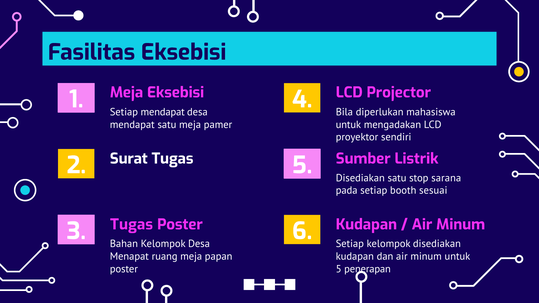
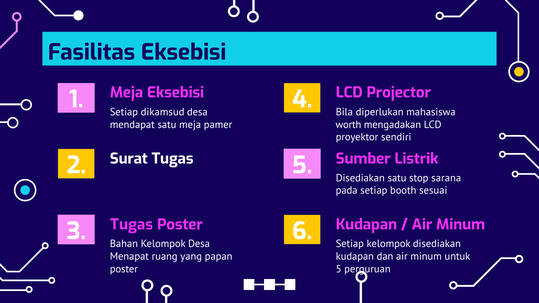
Setiap mendapat: mendapat -> dikamsud
untuk at (348, 125): untuk -> worth
ruang meja: meja -> yang
penerapan: penerapan -> perguruan
